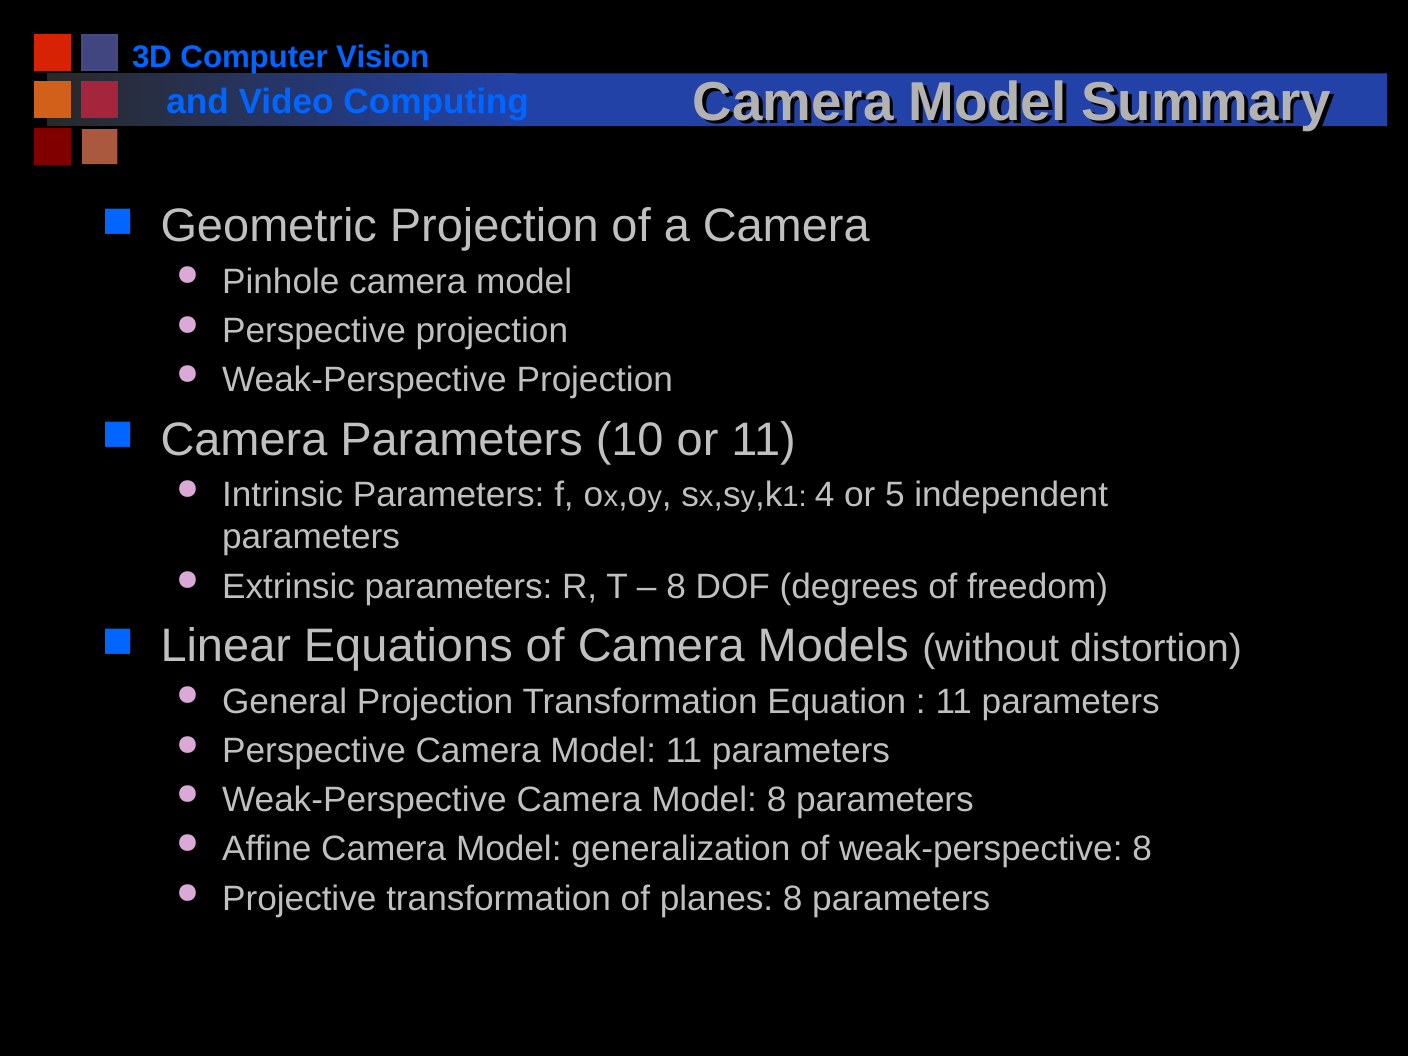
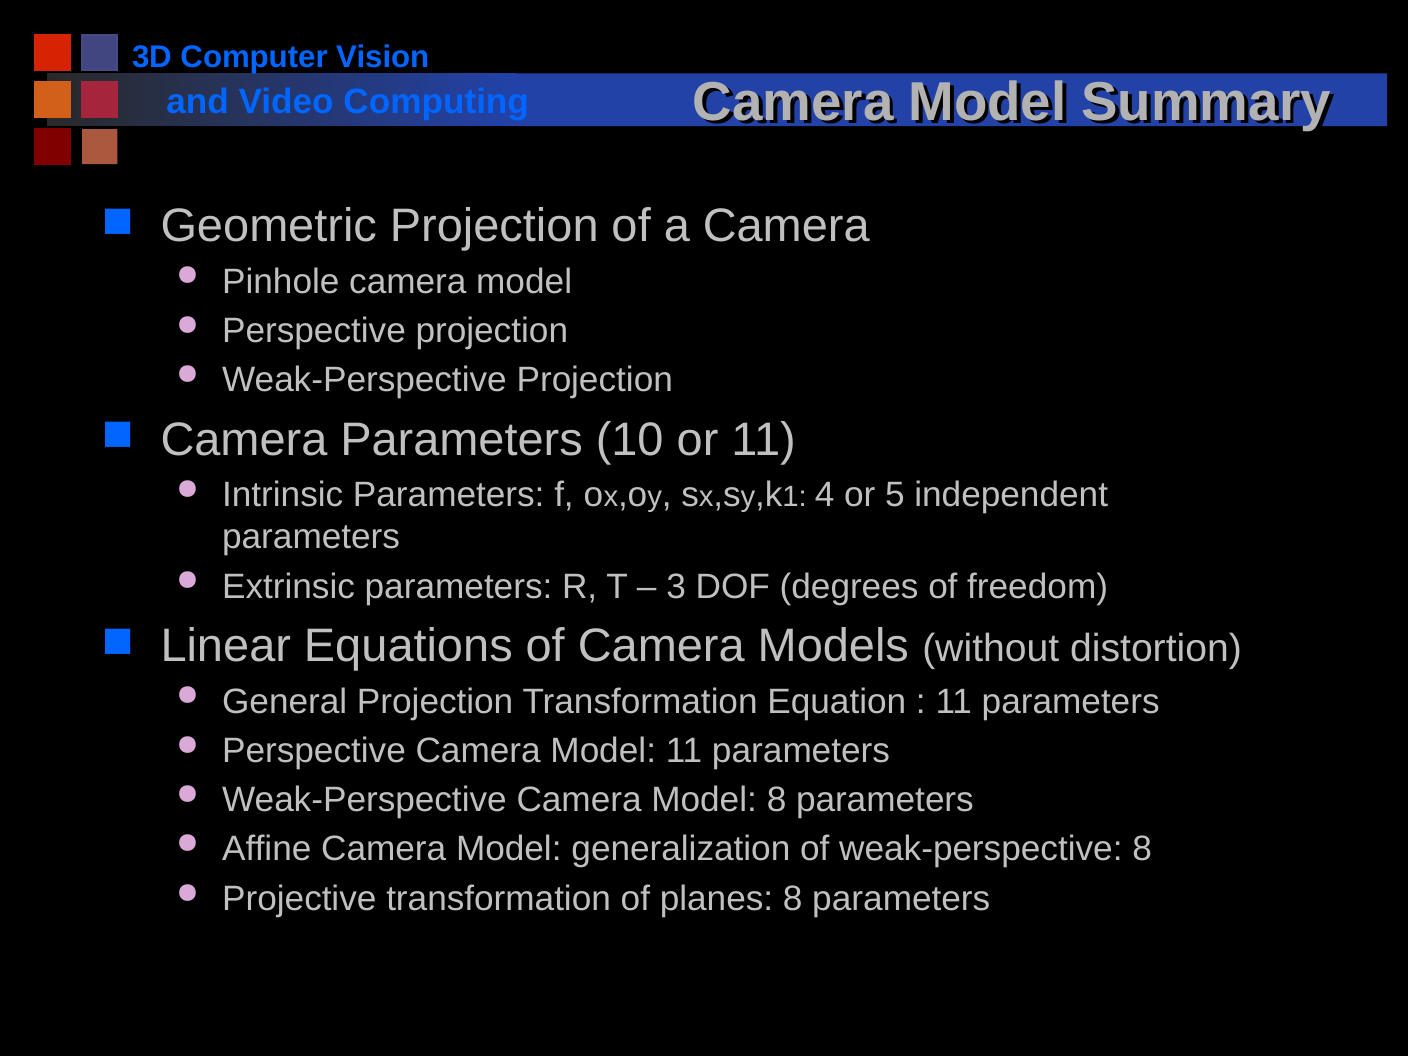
8 at (676, 587): 8 -> 3
